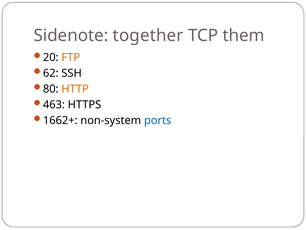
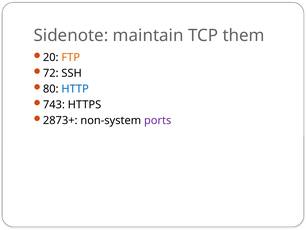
together: together -> maintain
62: 62 -> 72
HTTP colour: orange -> blue
463: 463 -> 743
1662+: 1662+ -> 2873+
ports colour: blue -> purple
